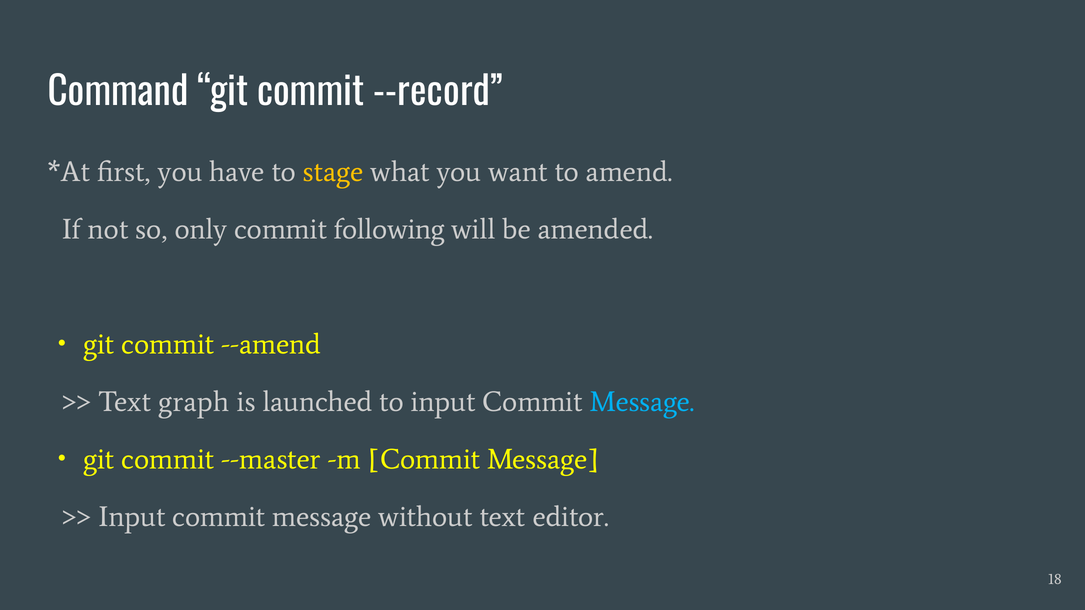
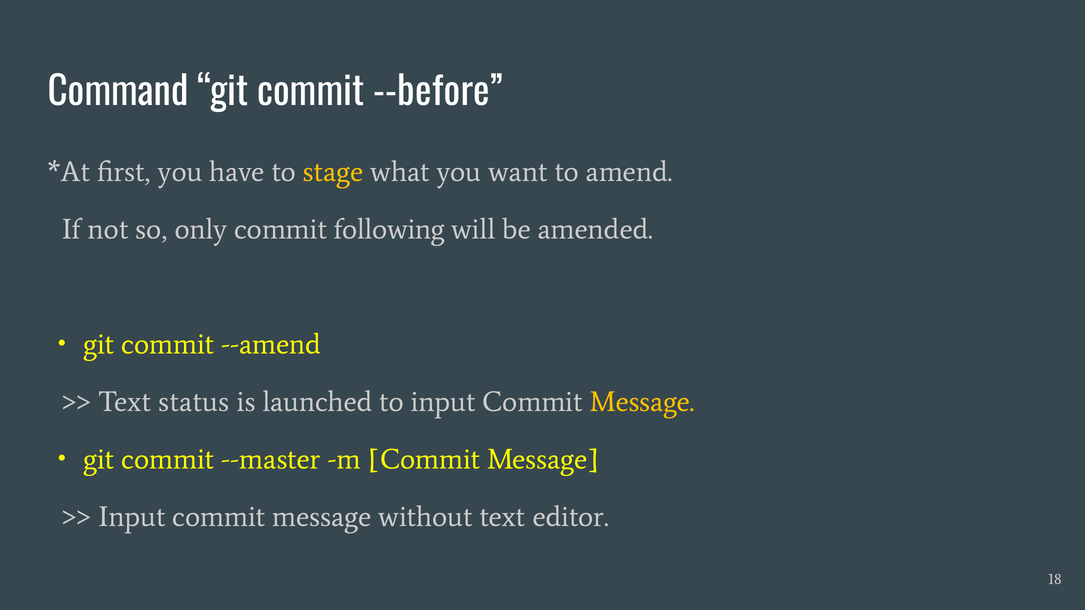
--record: --record -> --before
graph: graph -> status
Message at (642, 402) colour: light blue -> yellow
